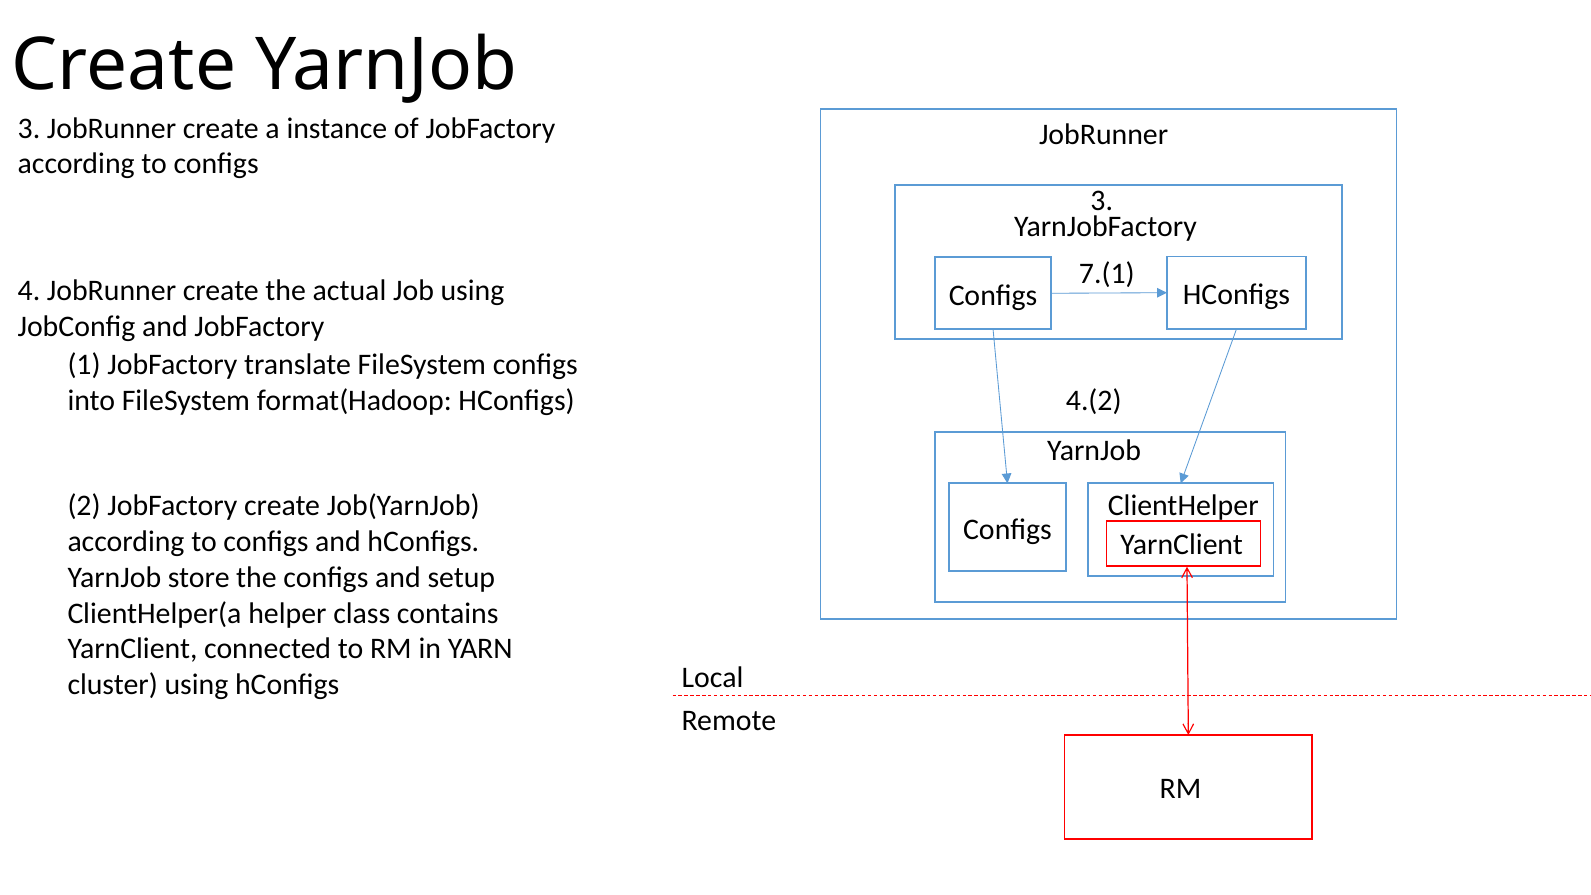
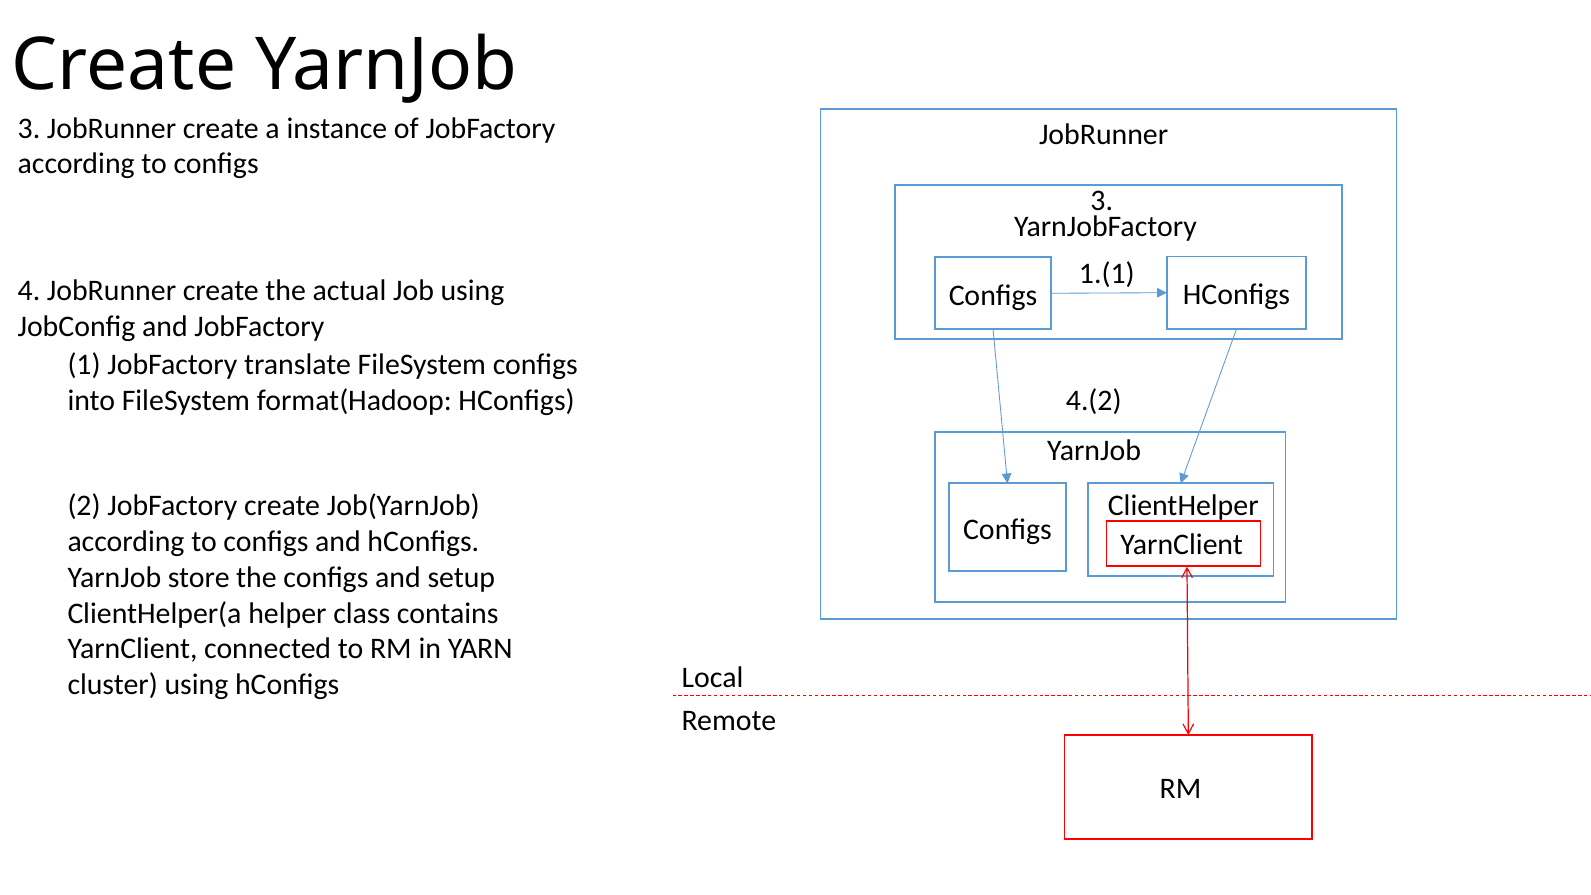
7.(1: 7.(1 -> 1.(1
